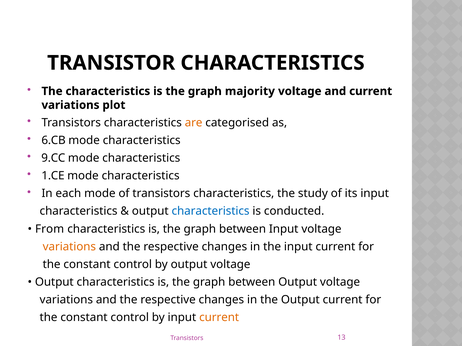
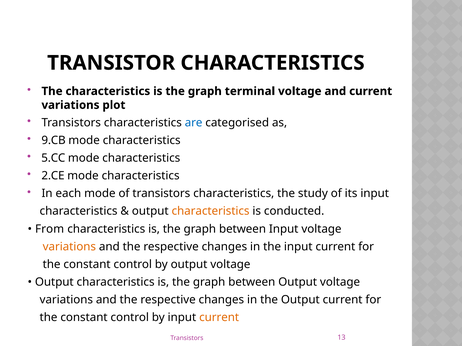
majority: majority -> terminal
are colour: orange -> blue
6.CB: 6.CB -> 9.CB
9.CC: 9.CC -> 5.CC
1.CE: 1.CE -> 2.CE
characteristics at (211, 211) colour: blue -> orange
